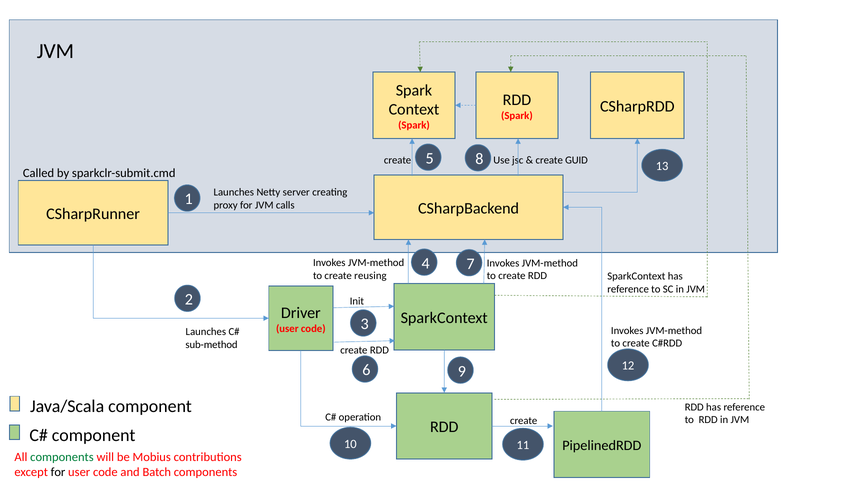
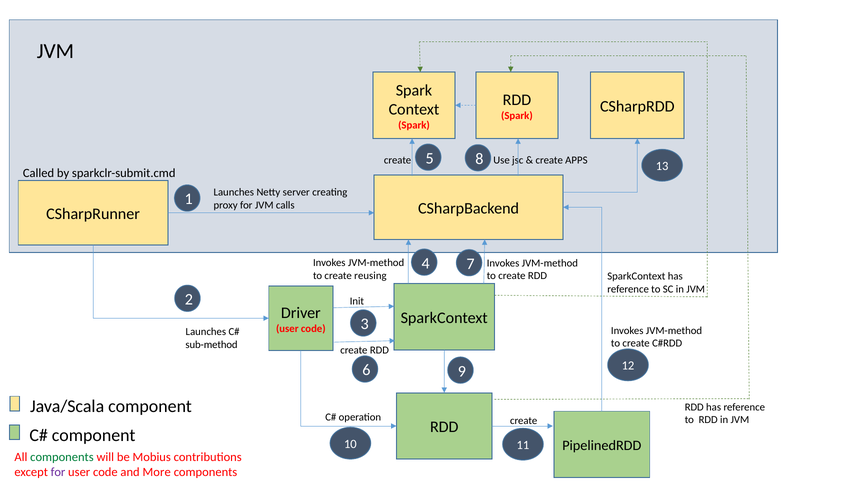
GUID: GUID -> APPS
for at (58, 472) colour: black -> purple
Batch: Batch -> More
